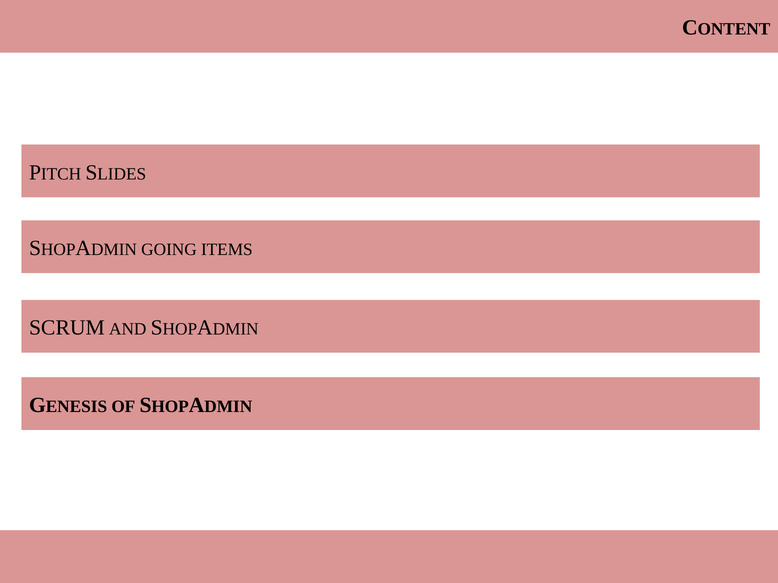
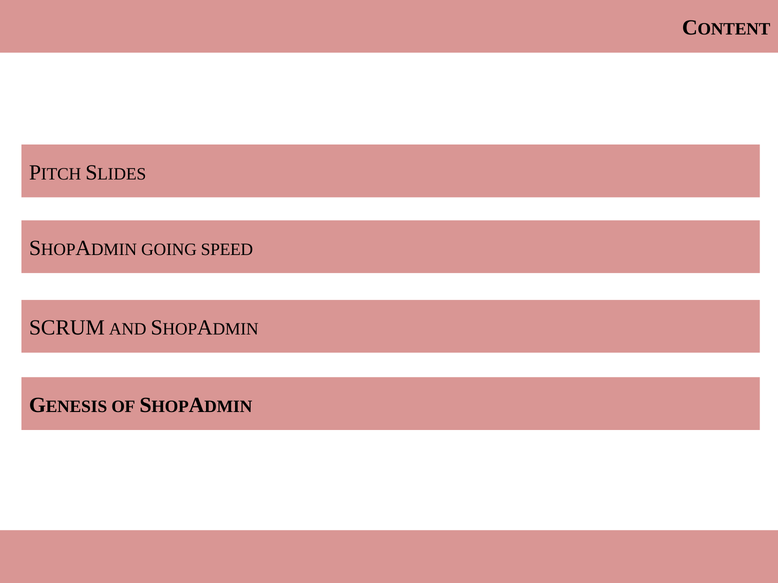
ITEMS: ITEMS -> SPEED
